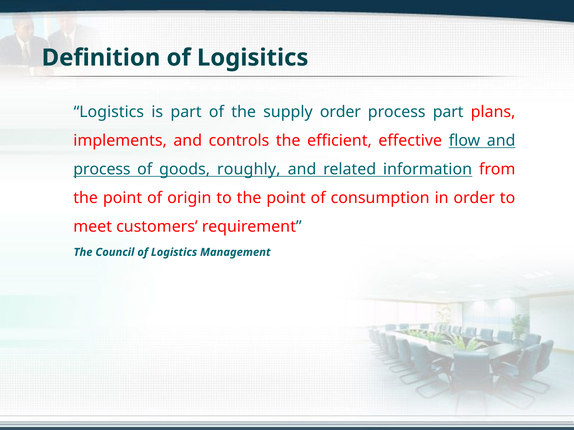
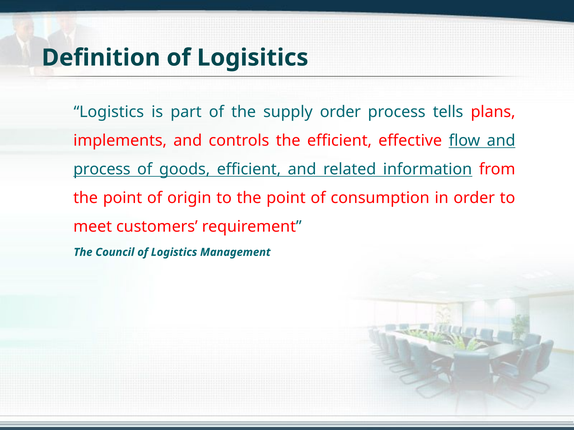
process part: part -> tells
goods roughly: roughly -> efficient
